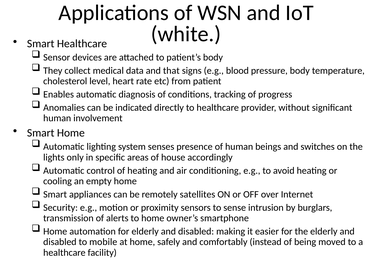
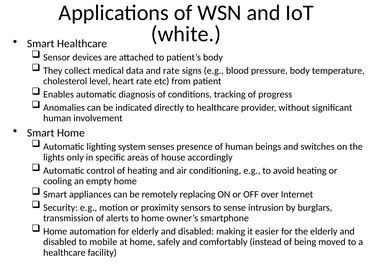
and that: that -> rate
satellites: satellites -> replacing
